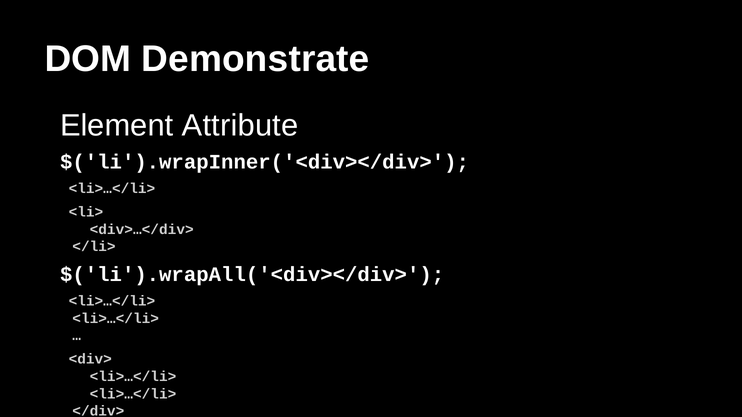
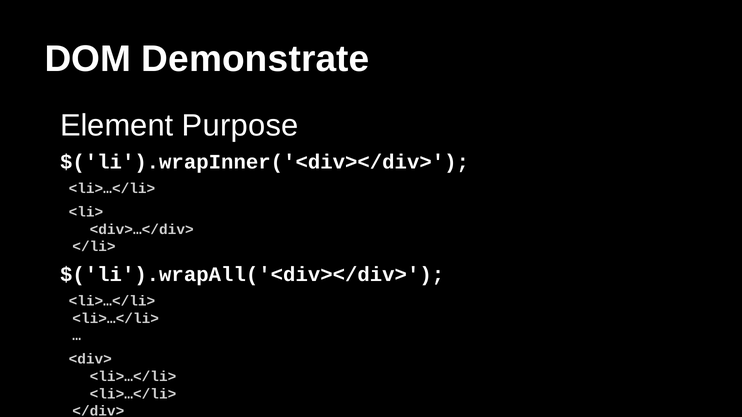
Attribute: Attribute -> Purpose
